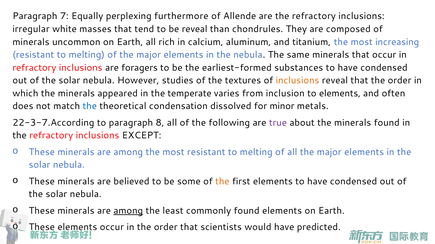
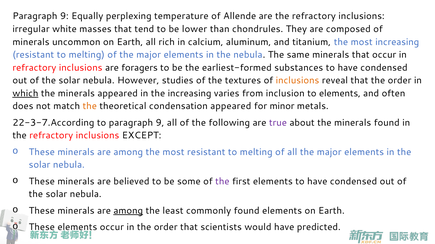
7 at (64, 16): 7 -> 9
furthermore: furthermore -> temperature
be reveal: reveal -> lower
which underline: none -> present
the temperate: temperate -> increasing
the at (90, 106) colour: blue -> orange
condensation dissolved: dissolved -> appeared
to paragraph 8: 8 -> 9
the at (222, 182) colour: orange -> purple
